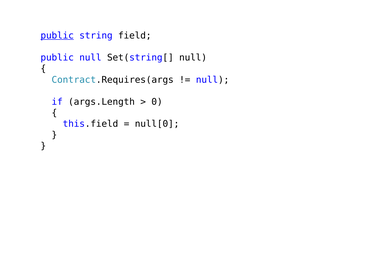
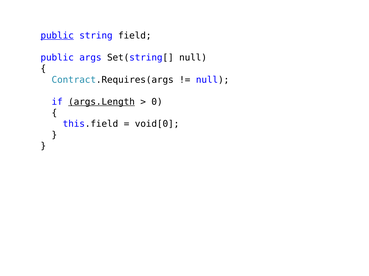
public null: null -> args
args.Length underline: none -> present
null[0: null[0 -> void[0
